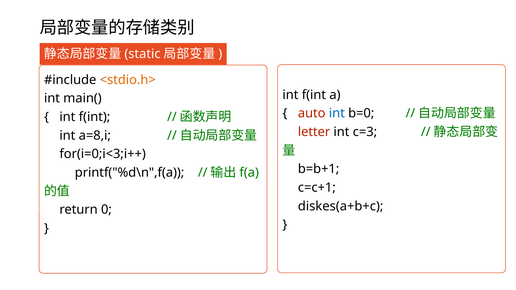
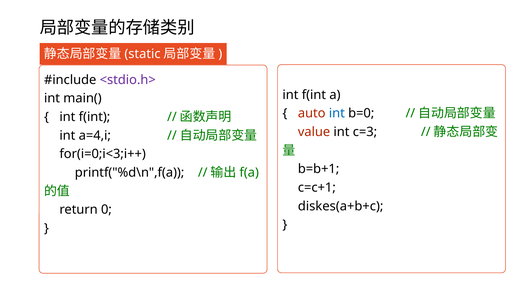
<stdio.h> colour: orange -> purple
letter: letter -> value
a=8,i: a=8,i -> a=4,i
